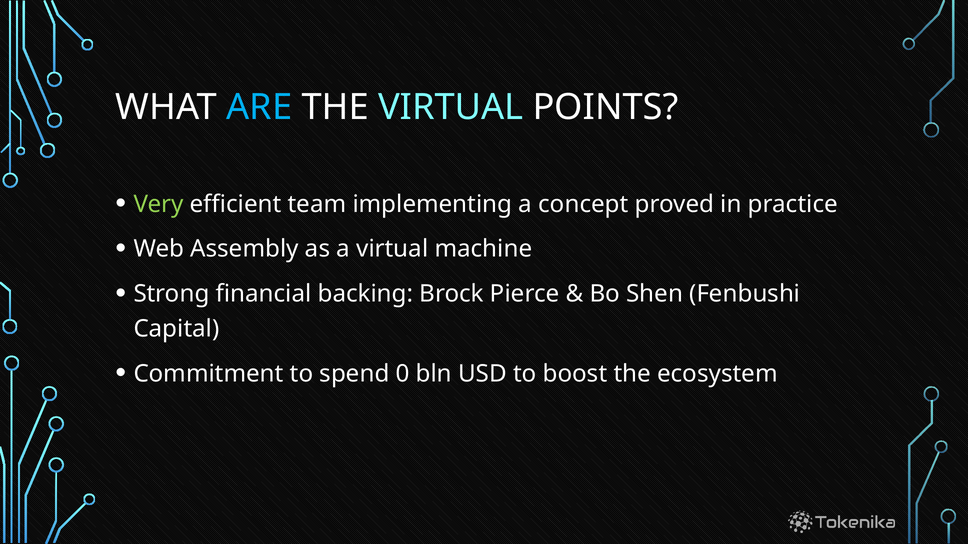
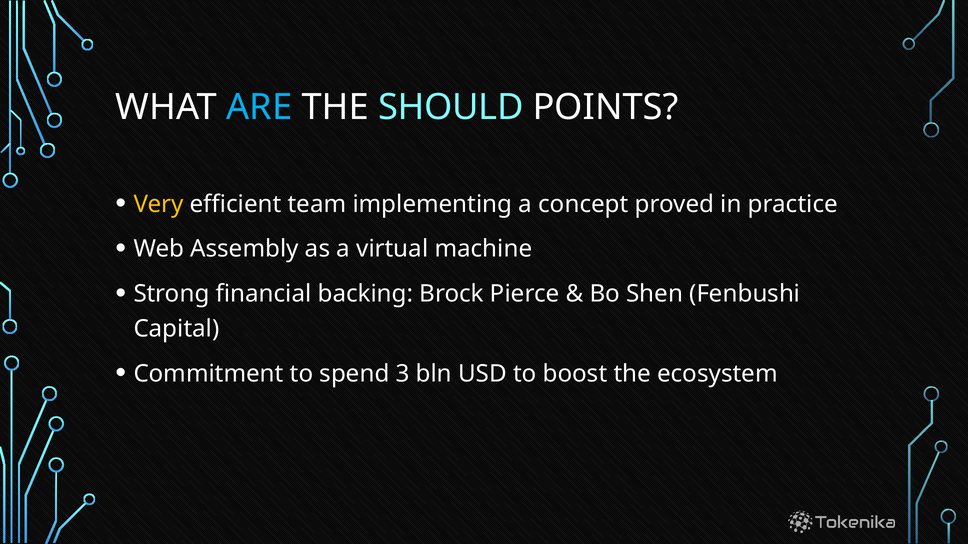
THE VIRTUAL: VIRTUAL -> SHOULD
Very colour: light green -> yellow
0: 0 -> 3
